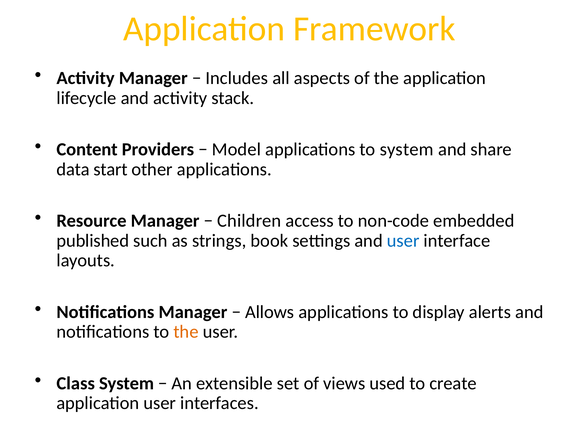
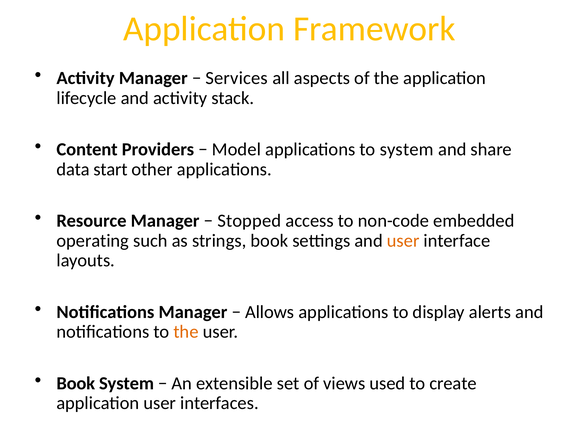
Includes: Includes -> Services
Children: Children -> Stopped
published: published -> operating
user at (403, 241) colour: blue -> orange
Class at (76, 383): Class -> Book
